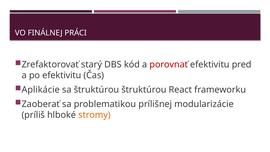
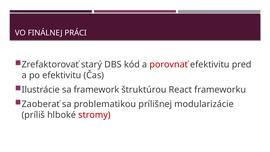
Aplikácie: Aplikácie -> Ilustrácie
sa štruktúrou: štruktúrou -> framework
stromy colour: orange -> red
